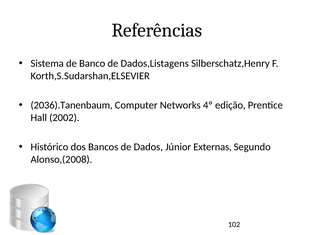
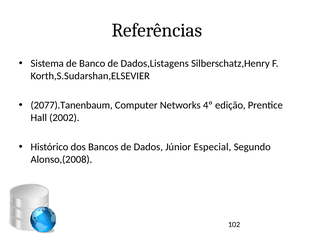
2036).Tanenbaum: 2036).Tanenbaum -> 2077).Tanenbaum
Externas: Externas -> Especial
